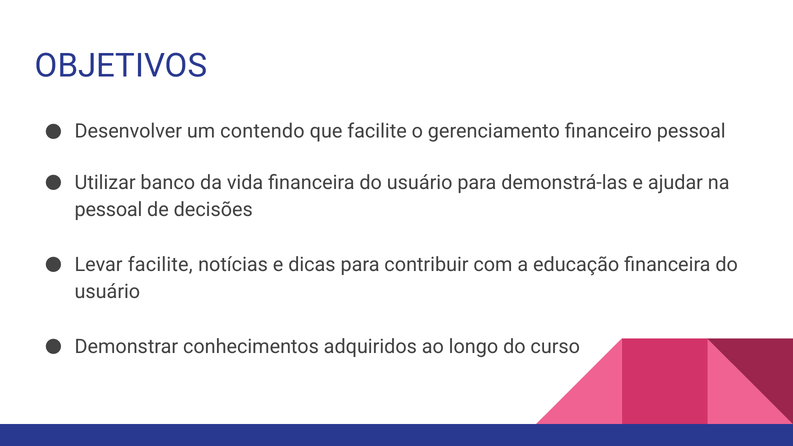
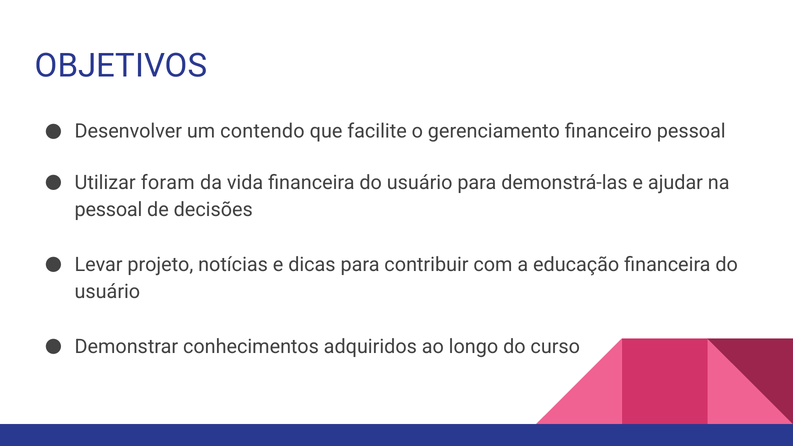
banco: banco -> foram
Levar facilite: facilite -> projeto
